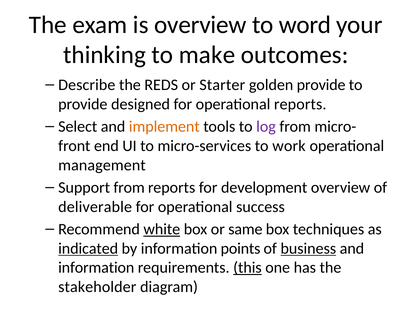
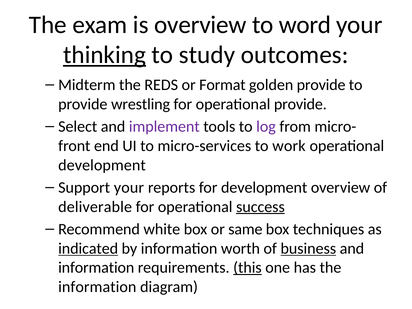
thinking underline: none -> present
make: make -> study
Describe: Describe -> Midterm
Starter: Starter -> Format
designed: designed -> wrestling
operational reports: reports -> provide
implement colour: orange -> purple
management at (102, 165): management -> development
Support from: from -> your
success underline: none -> present
white underline: present -> none
points: points -> worth
stakeholder at (97, 287): stakeholder -> information
